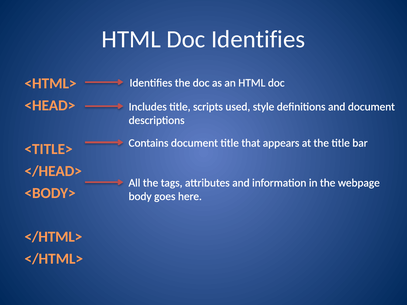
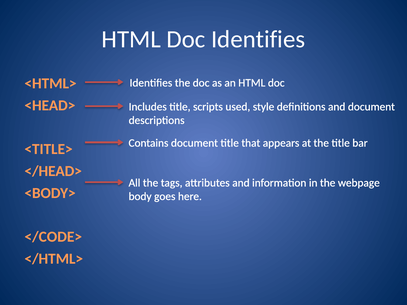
</HTML> at (53, 237): </HTML> -> </CODE>
